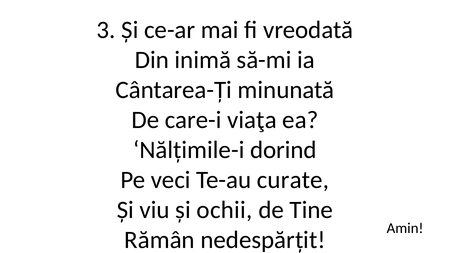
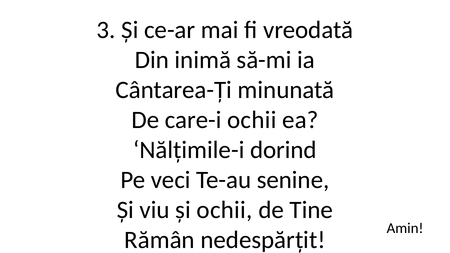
care-i viaţa: viaţa -> ochii
curate: curate -> senine
